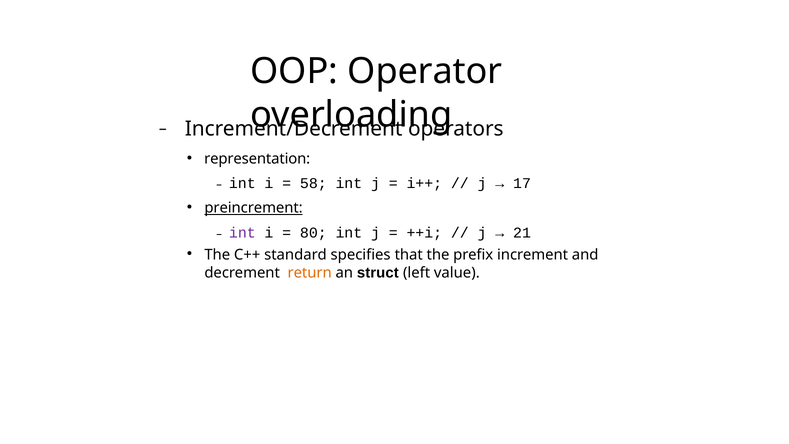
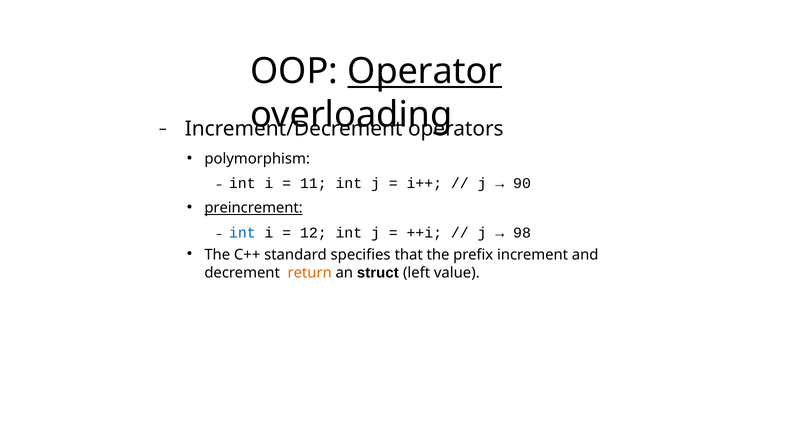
Operator underline: none -> present
representation: representation -> polymorphism
58: 58 -> 11
17: 17 -> 90
int at (242, 233) colour: purple -> blue
80: 80 -> 12
21: 21 -> 98
